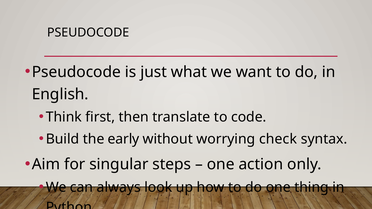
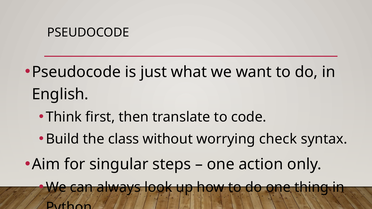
early: early -> class
